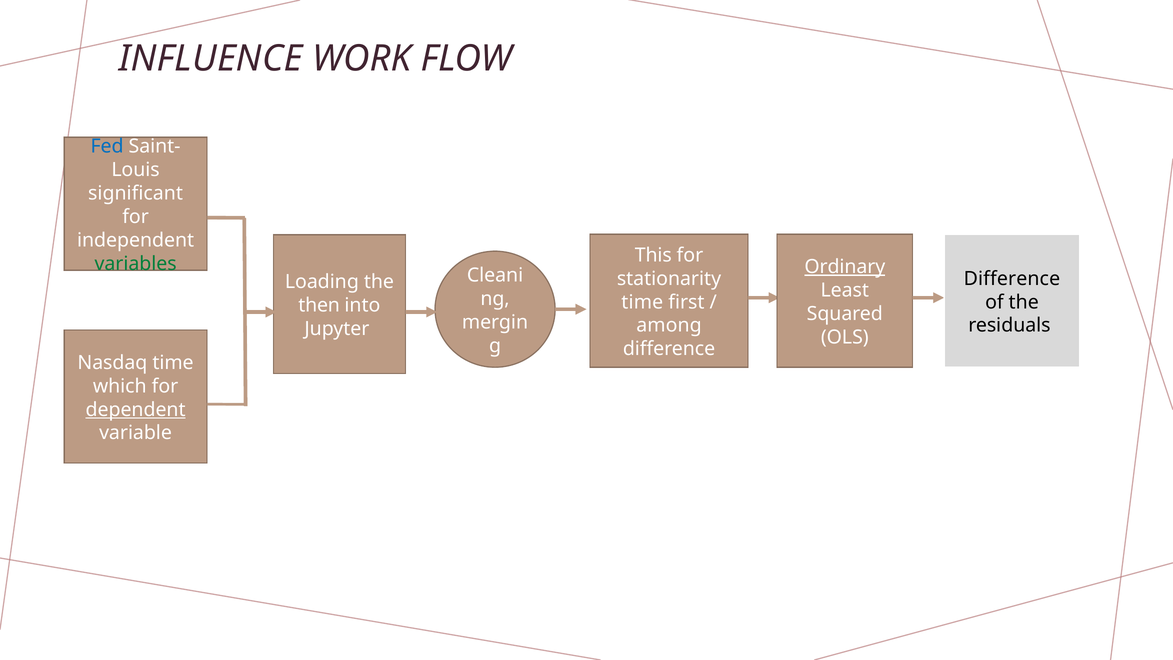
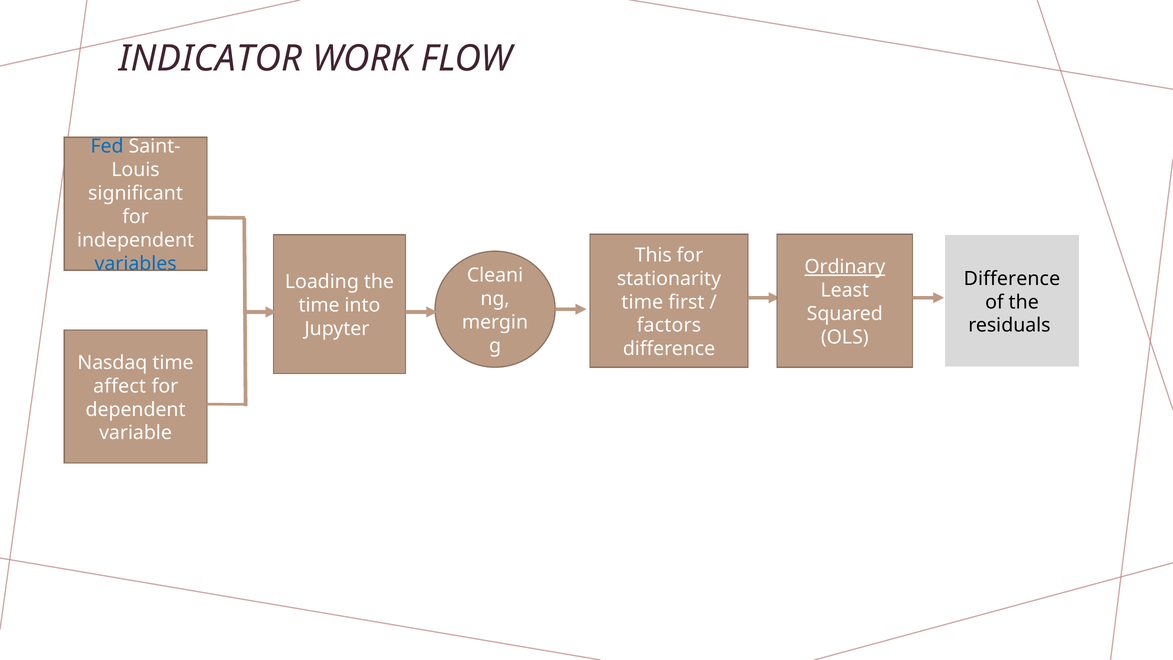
INFLUENCE: INFLUENCE -> INDICATOR
variables colour: green -> blue
then at (319, 305): then -> time
among: among -> factors
which: which -> affect
dependent underline: present -> none
